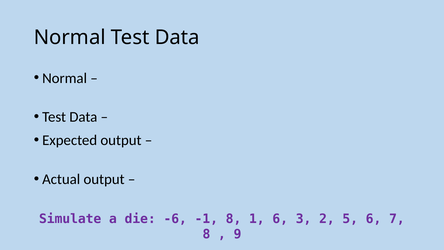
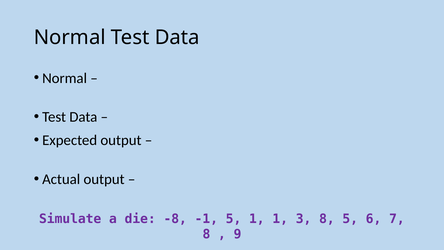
-6: -6 -> -8
-1 8: 8 -> 5
1 6: 6 -> 1
3 2: 2 -> 8
